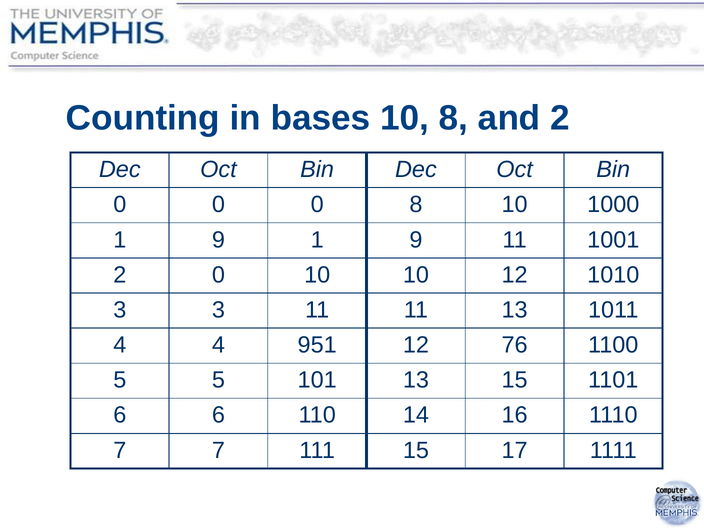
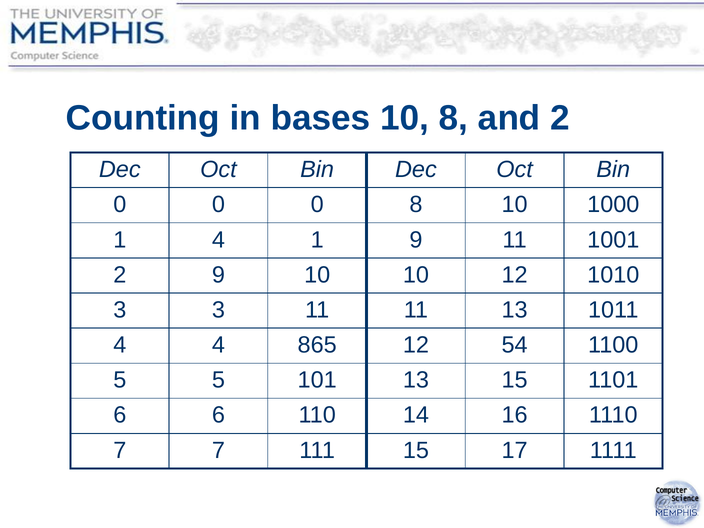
9 at (218, 240): 9 -> 4
2 0: 0 -> 9
951: 951 -> 865
76: 76 -> 54
